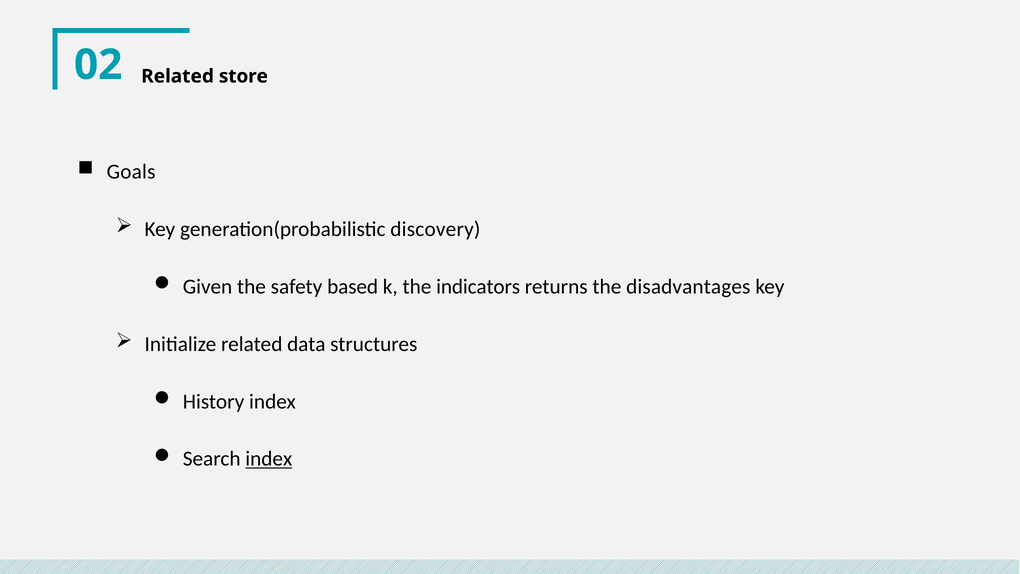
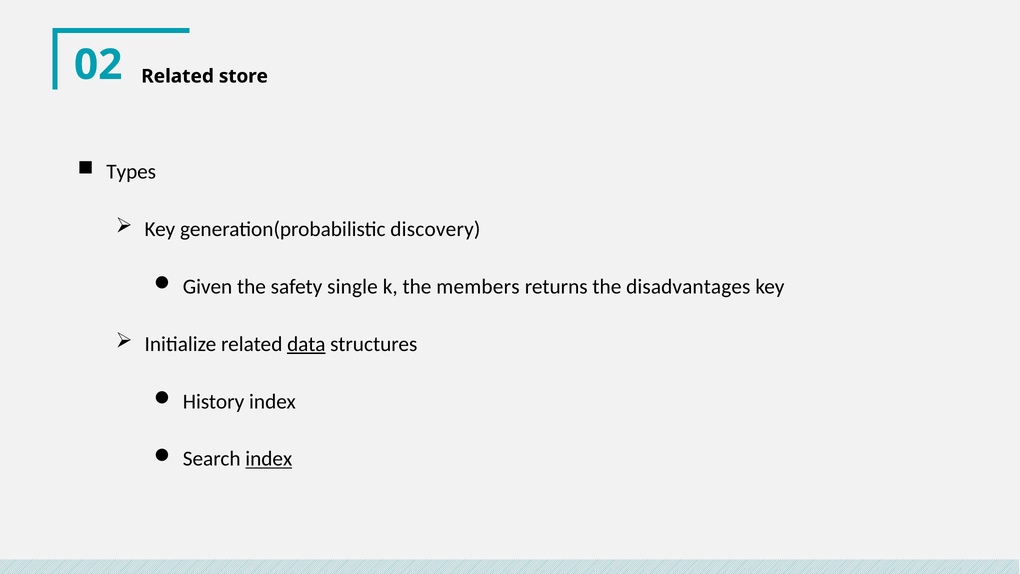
Goals: Goals -> Types
based: based -> single
indicators: indicators -> members
data underline: none -> present
